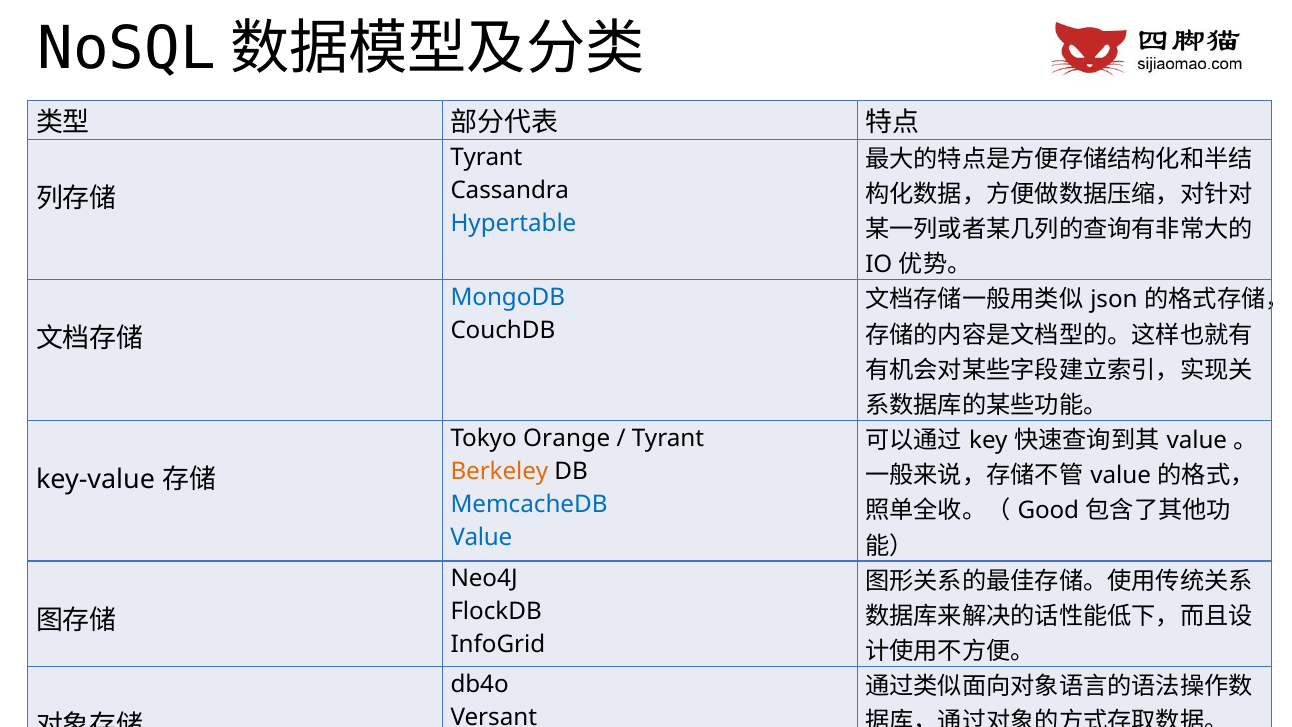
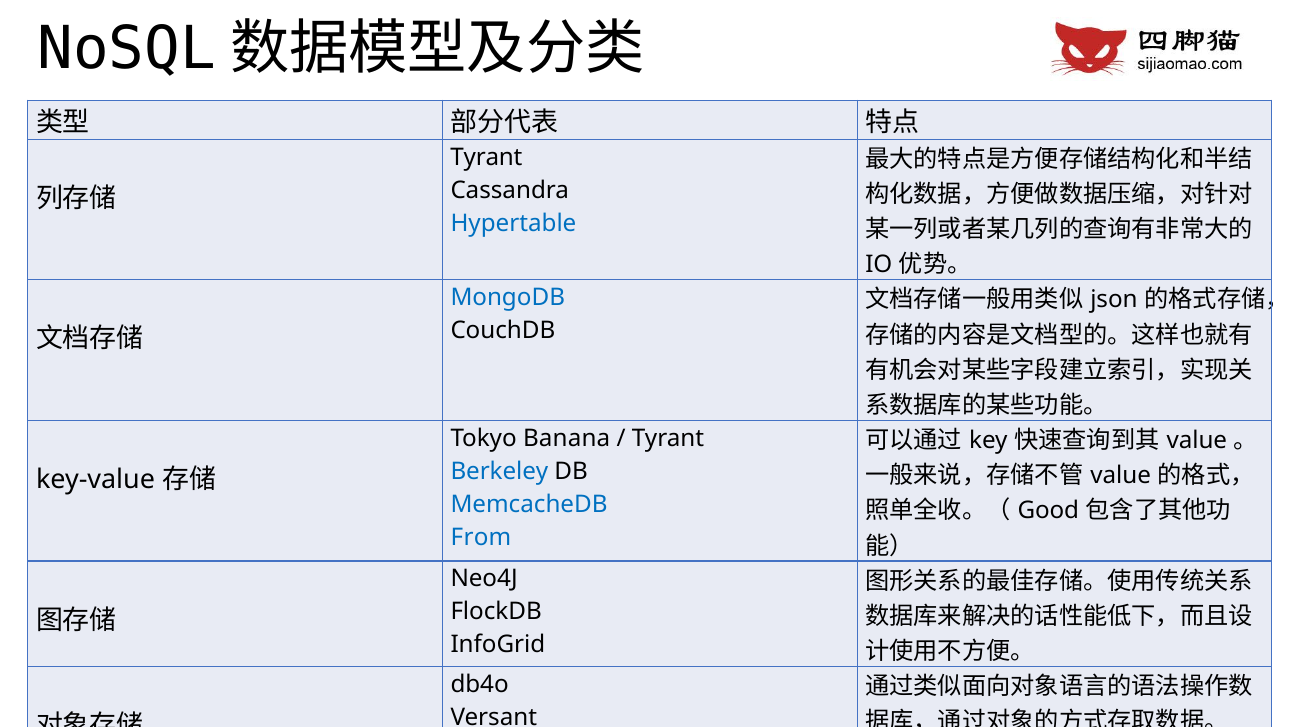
Orange: Orange -> Banana
Berkeley at (499, 471) colour: orange -> blue
Value at (481, 537): Value -> From
